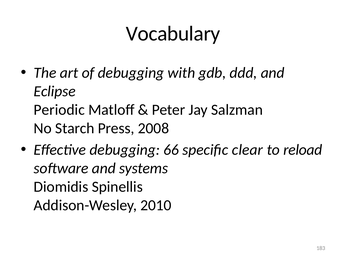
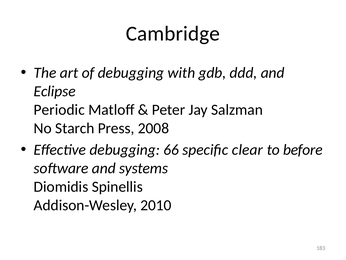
Vocabulary: Vocabulary -> Cambridge
reload: reload -> before
